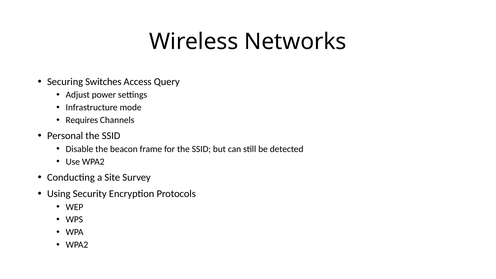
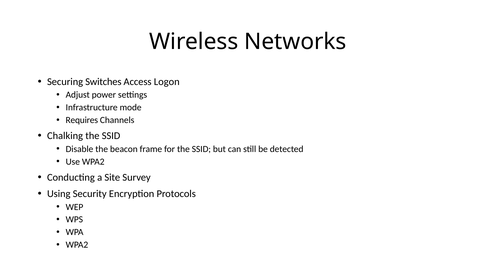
Query: Query -> Logon
Personal: Personal -> Chalking
